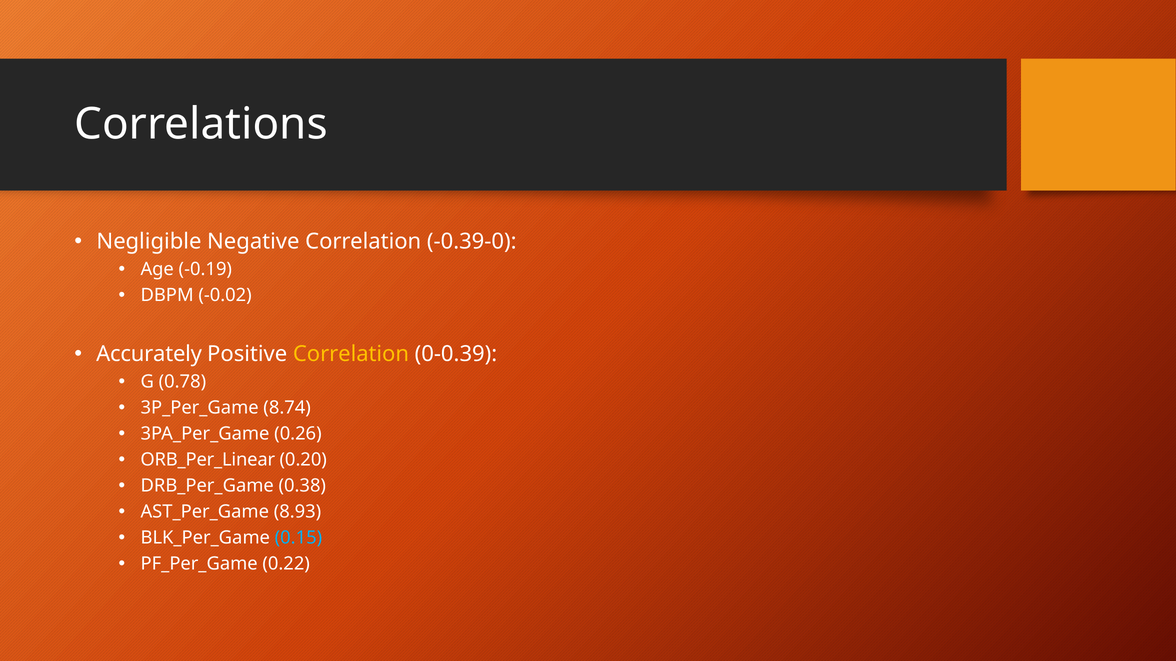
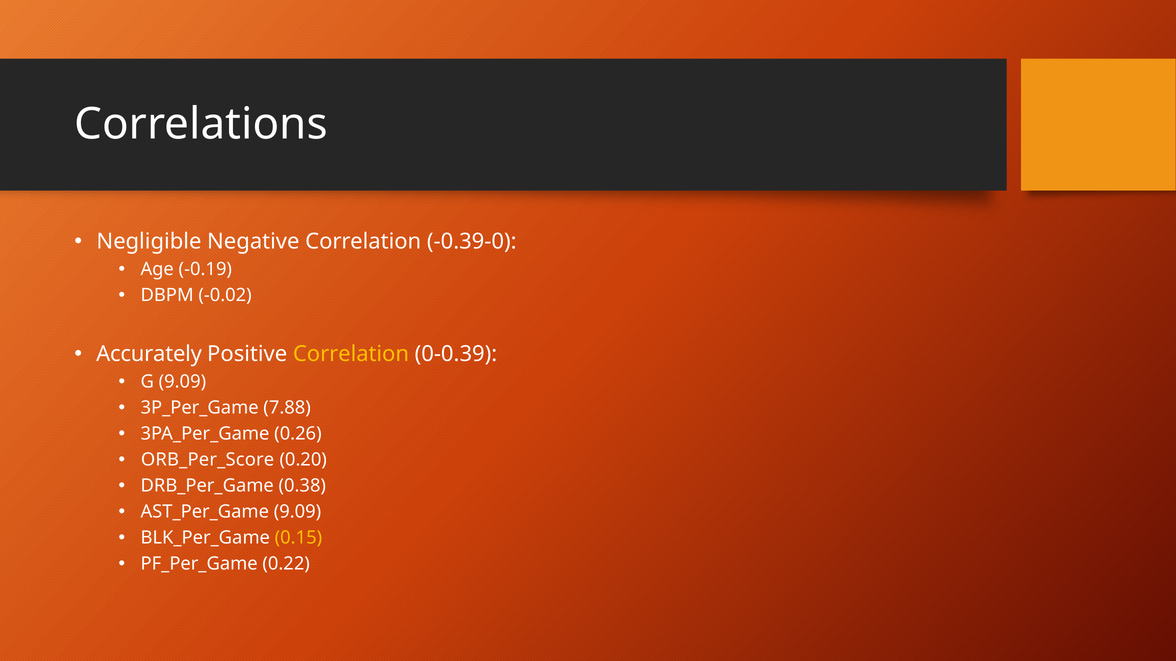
G 0.78: 0.78 -> 9.09
8.74: 8.74 -> 7.88
ORB_Per_Linear: ORB_Per_Linear -> ORB_Per_Score
AST_Per_Game 8.93: 8.93 -> 9.09
0.15 colour: light blue -> yellow
